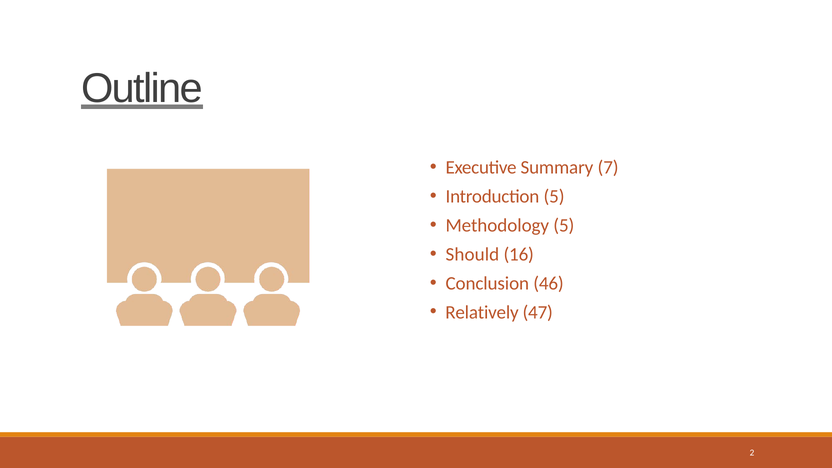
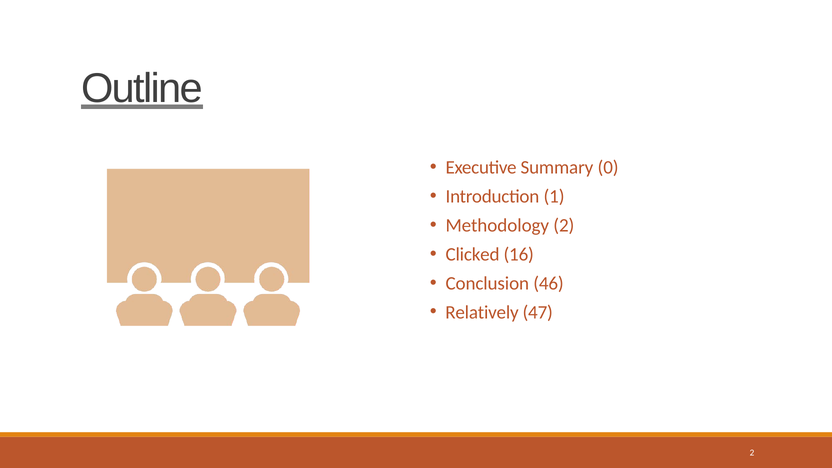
7: 7 -> 0
Introduction 5: 5 -> 1
Methodology 5: 5 -> 2
Should: Should -> Clicked
